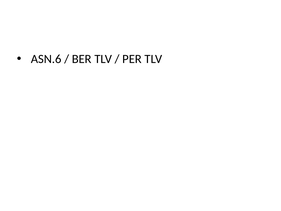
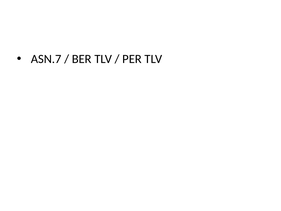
ASN.6: ASN.6 -> ASN.7
